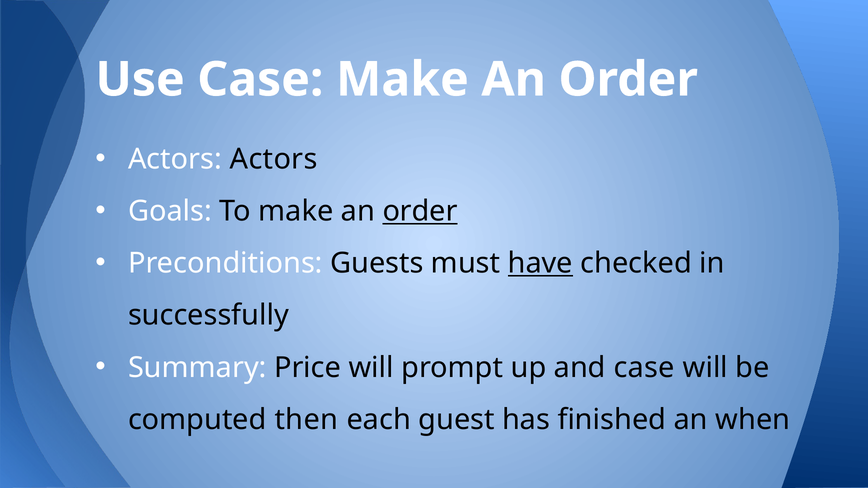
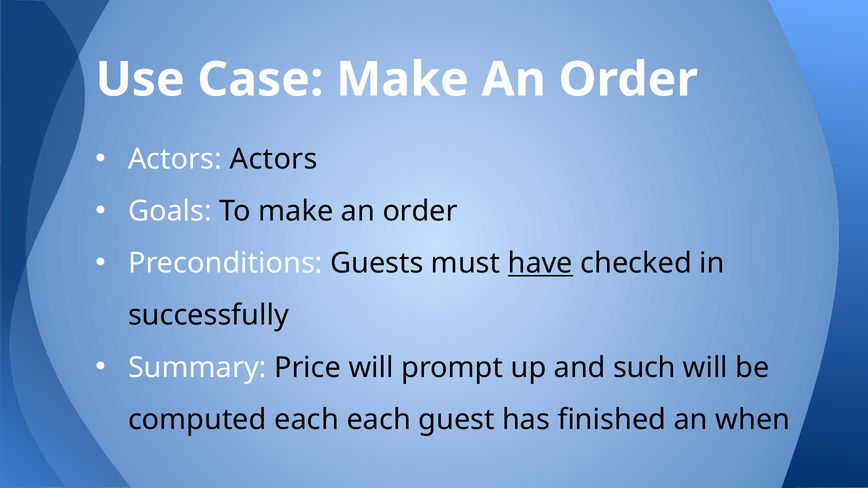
order at (420, 211) underline: present -> none
and case: case -> such
computed then: then -> each
